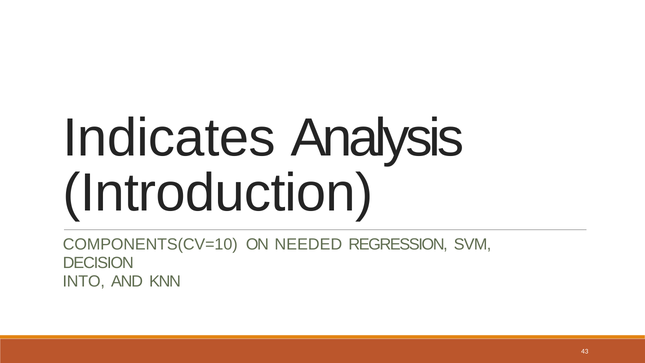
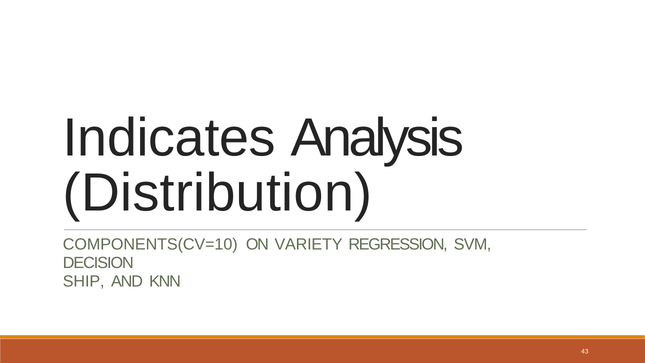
Introduction: Introduction -> Distribution
NEEDED: NEEDED -> VARIETY
INTO: INTO -> SHIP
